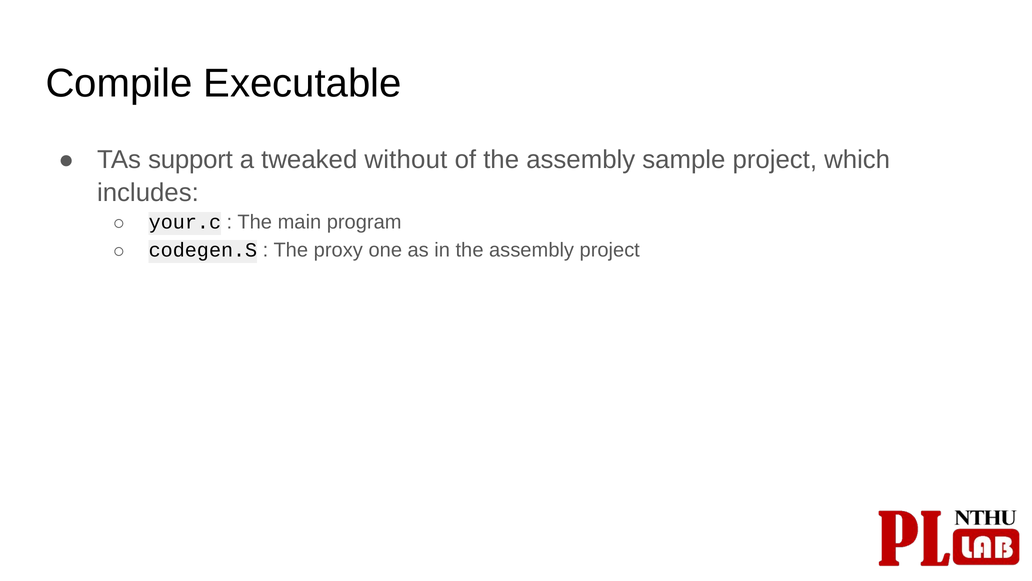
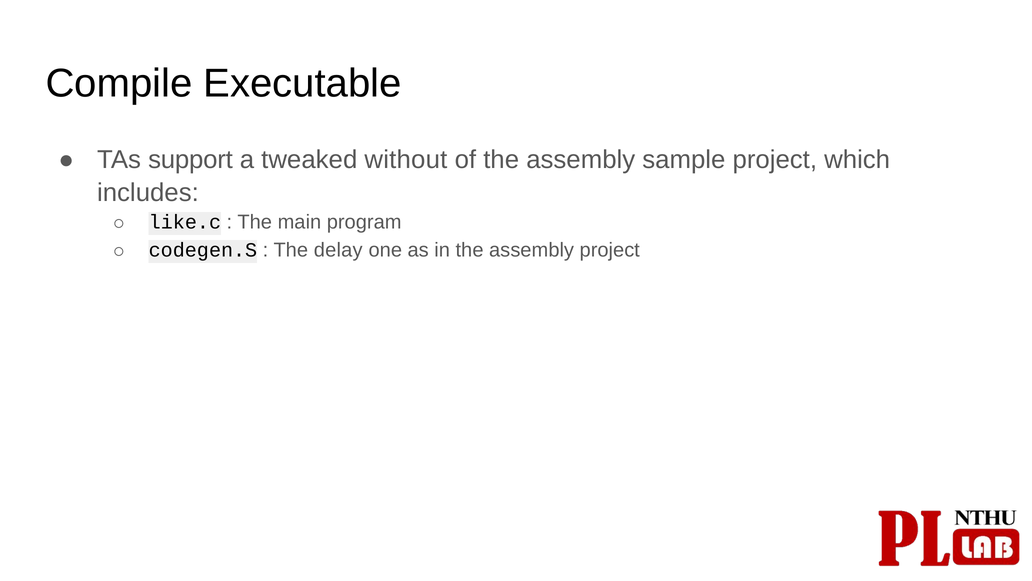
your.c: your.c -> like.c
proxy: proxy -> delay
